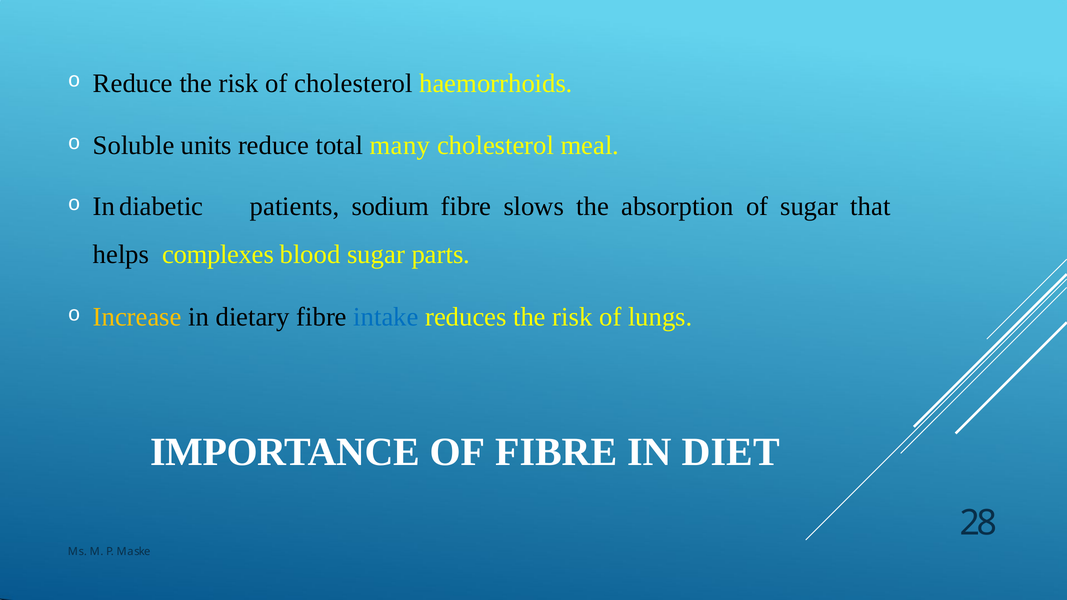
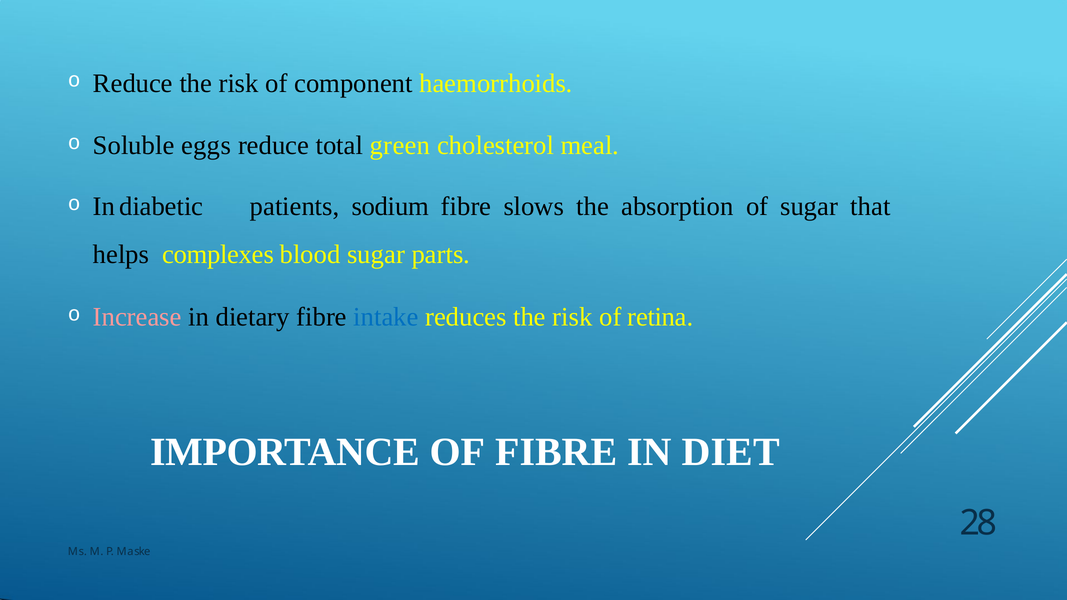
of cholesterol: cholesterol -> component
units: units -> eggs
many: many -> green
Increase colour: yellow -> pink
lungs: lungs -> retina
